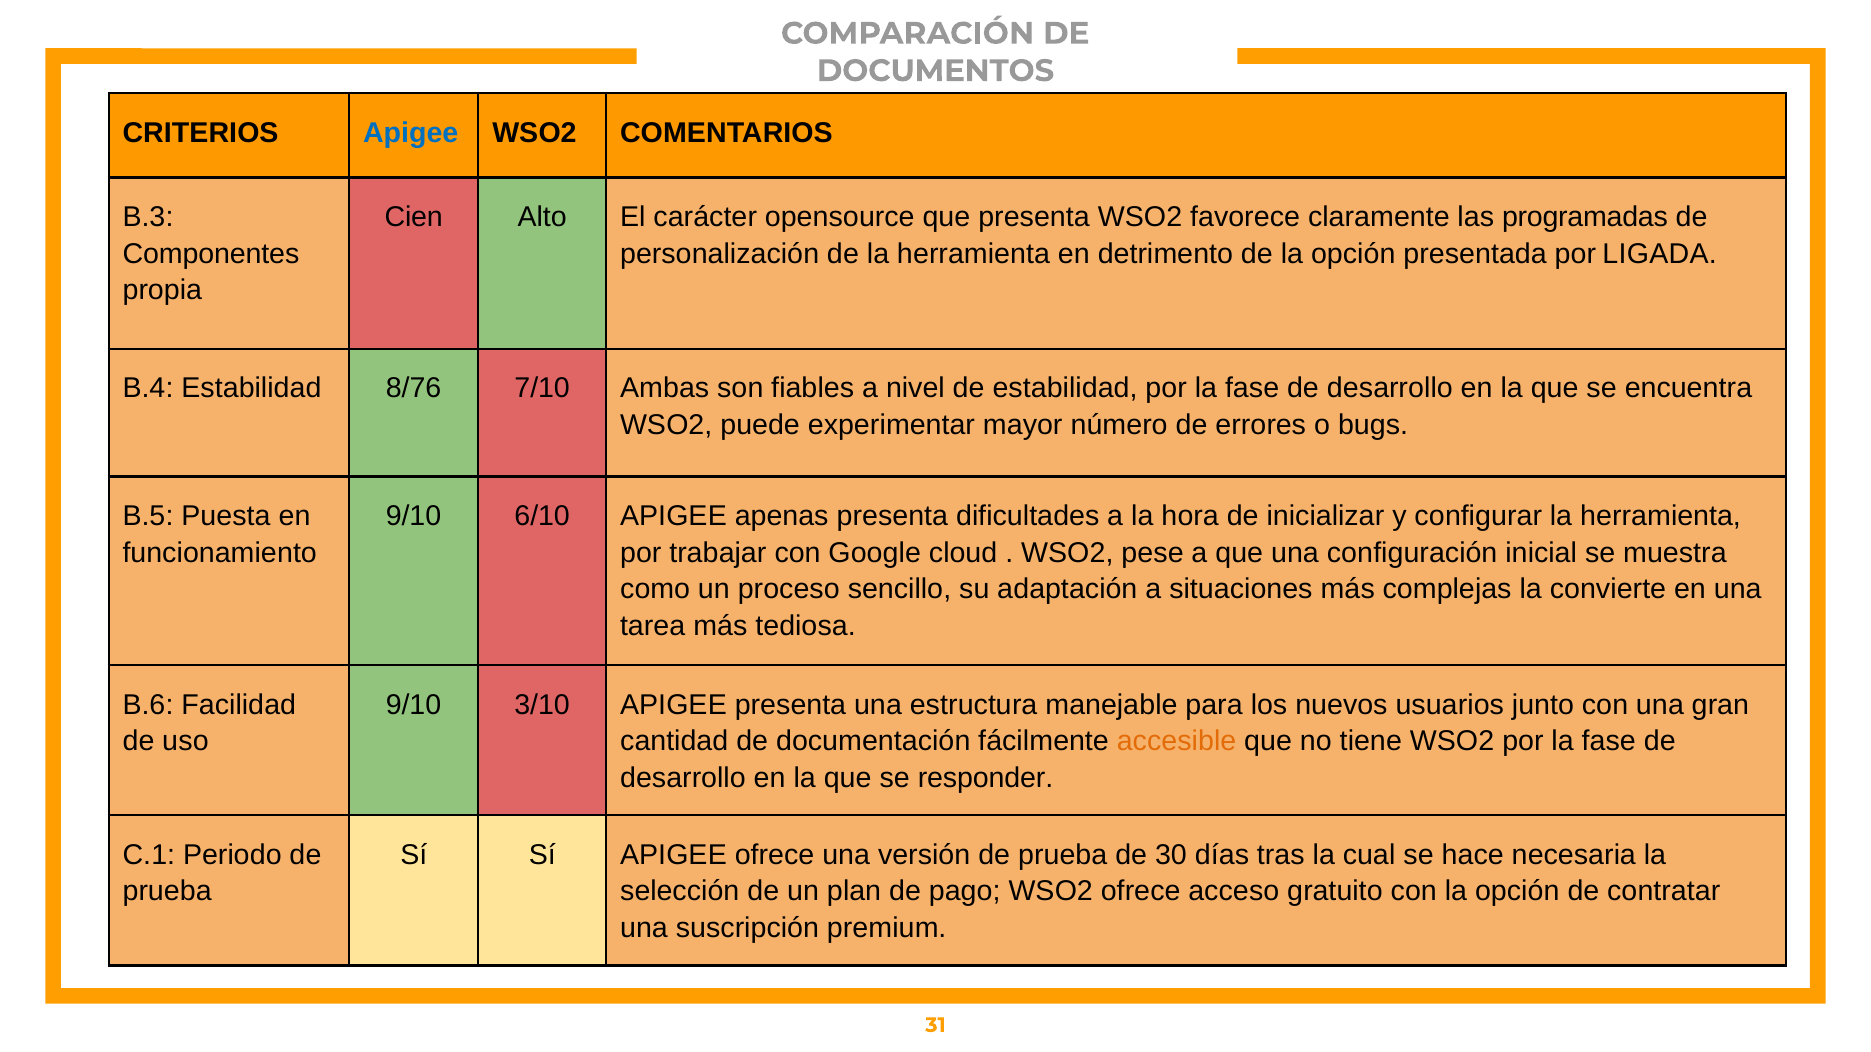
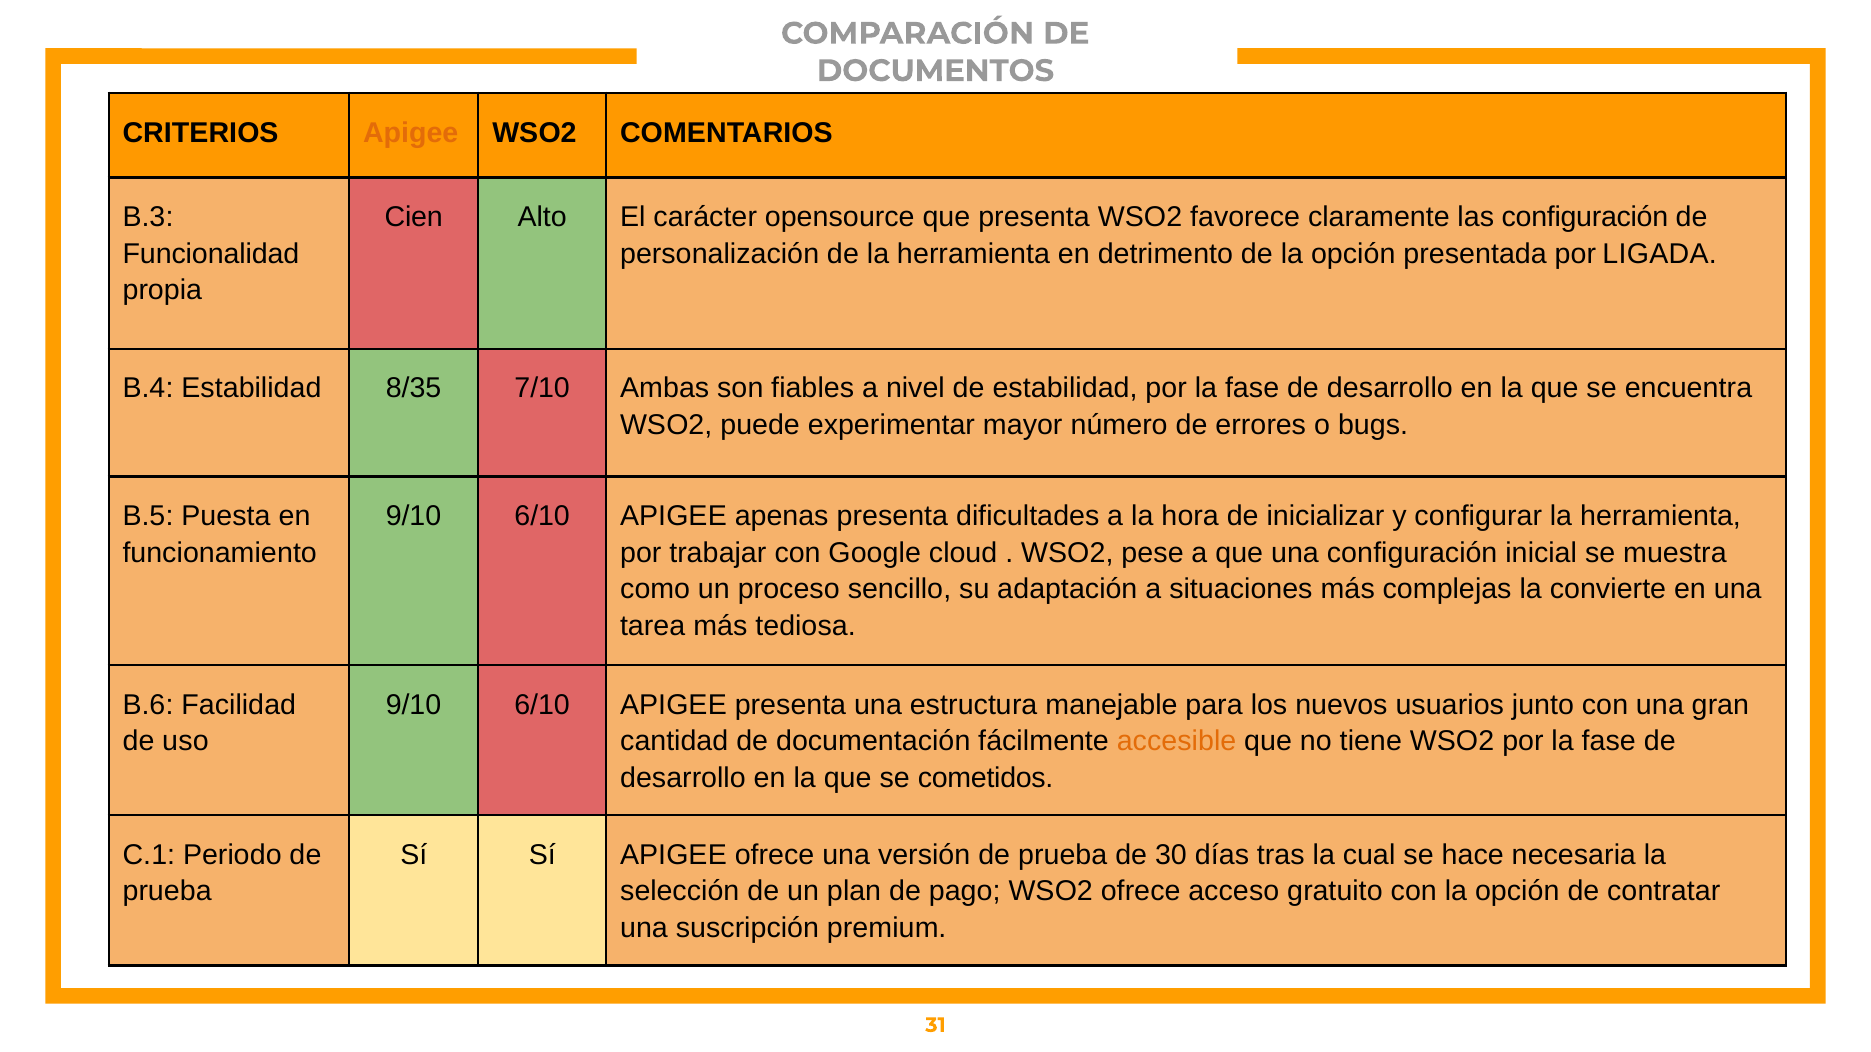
Apigee at (411, 133) colour: blue -> orange
las programadas: programadas -> configuración
Componentes: Componentes -> Funcionalidad
8/76: 8/76 -> 8/35
3/10 at (542, 705): 3/10 -> 6/10
responder: responder -> cometidos
